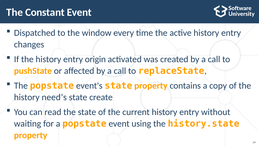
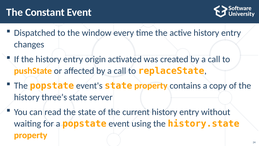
need’s: need’s -> three’s
create: create -> server
